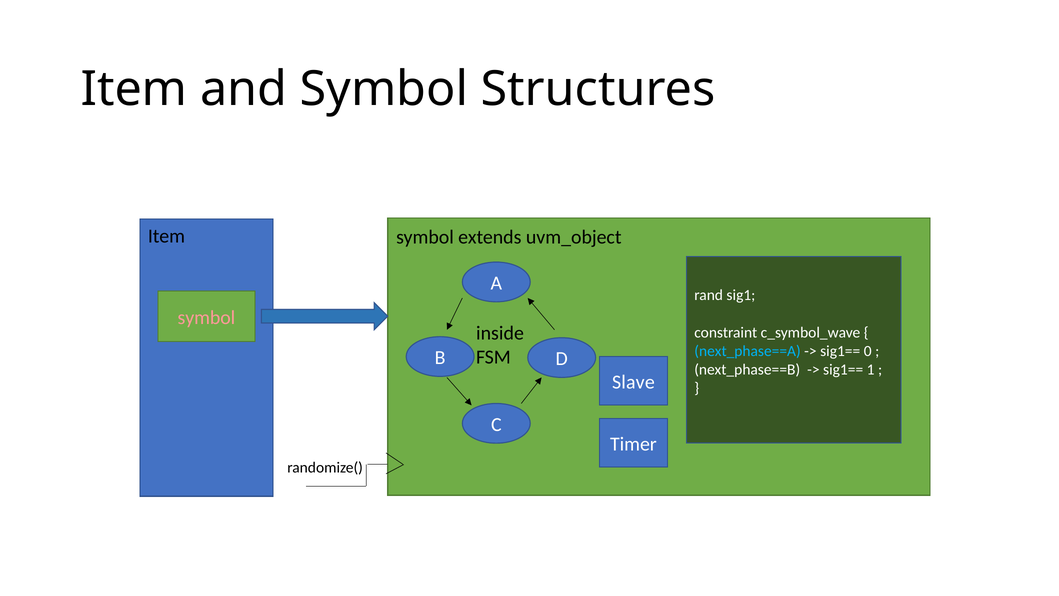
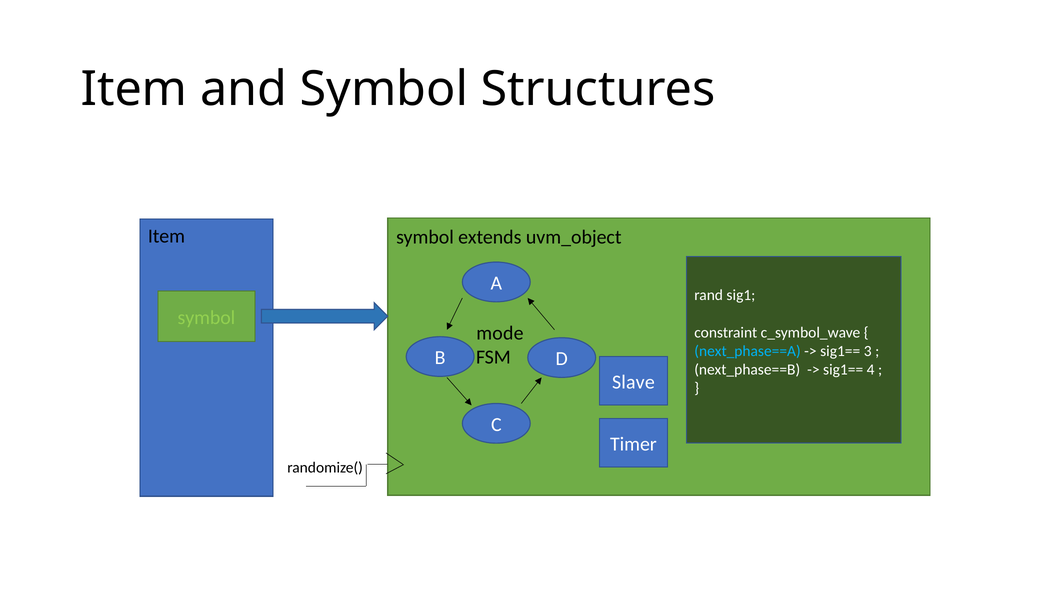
symbol at (206, 317) colour: pink -> light green
inside: inside -> mode
0: 0 -> 3
1: 1 -> 4
